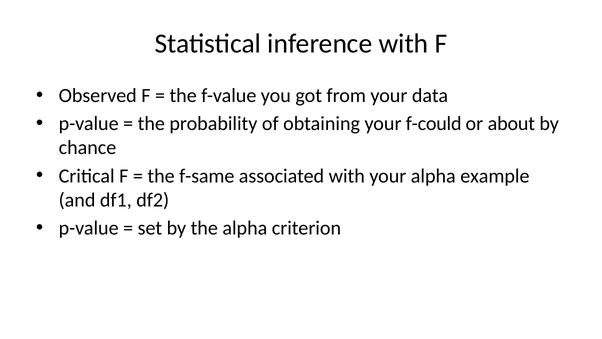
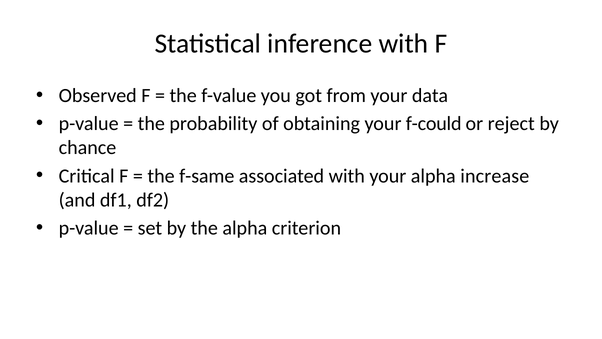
about: about -> reject
example: example -> increase
